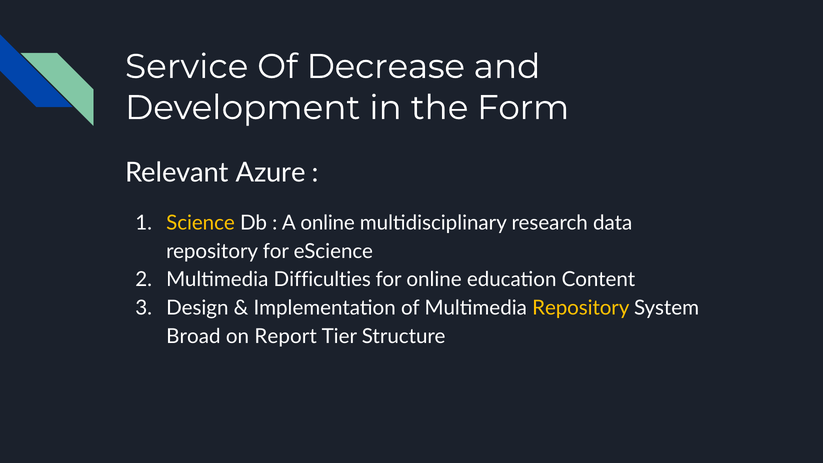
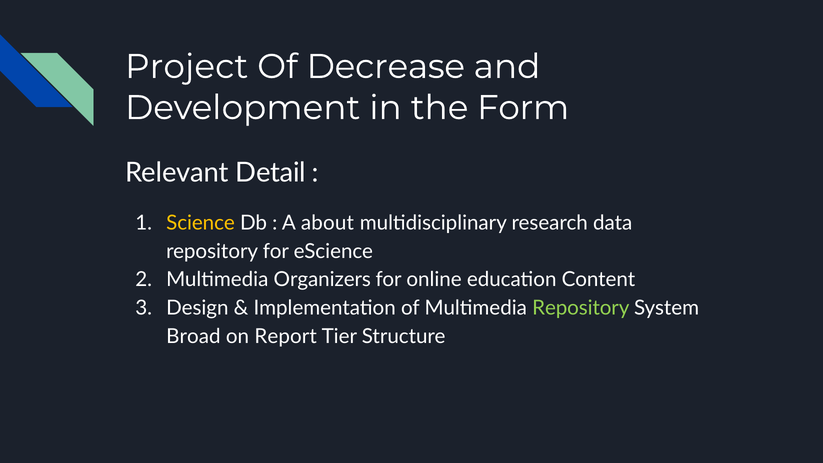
Service: Service -> Project
Azure: Azure -> Detail
A online: online -> about
Difficulties: Difficulties -> Organizers
Repository at (581, 308) colour: yellow -> light green
